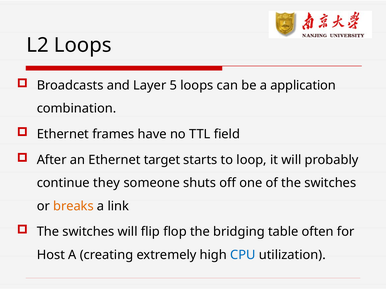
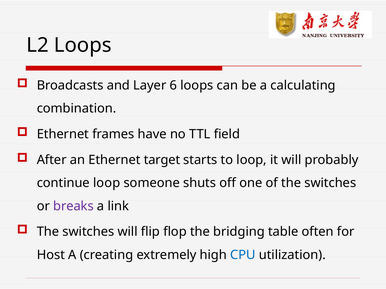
5: 5 -> 6
application: application -> calculating
continue they: they -> loop
breaks colour: orange -> purple
